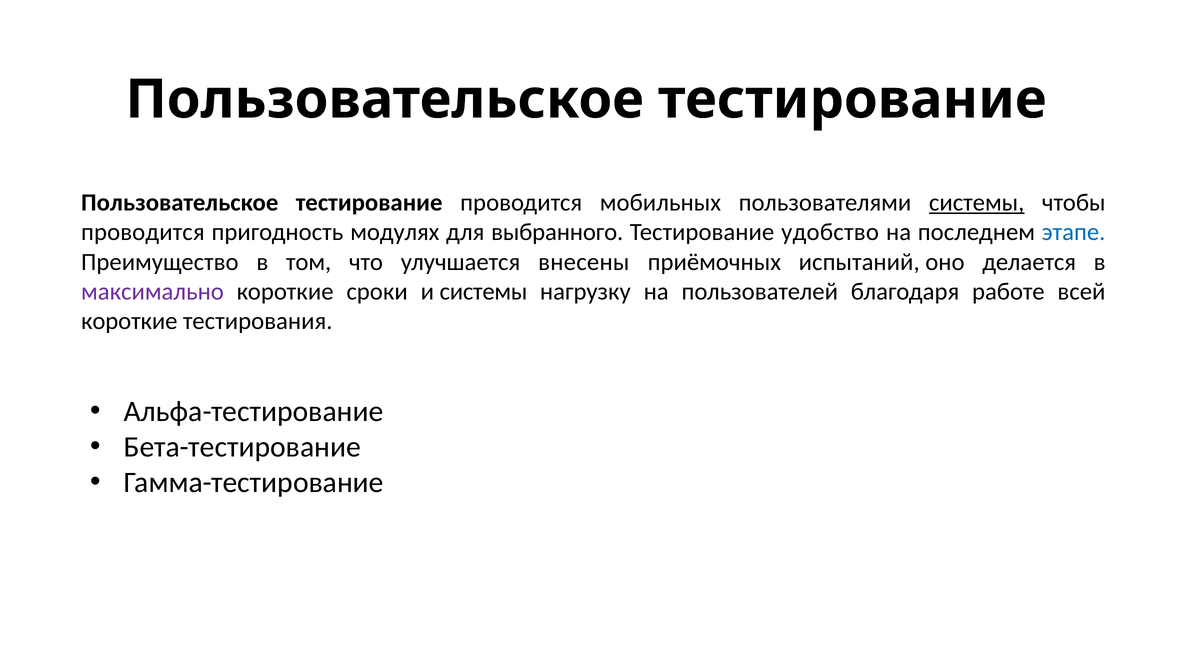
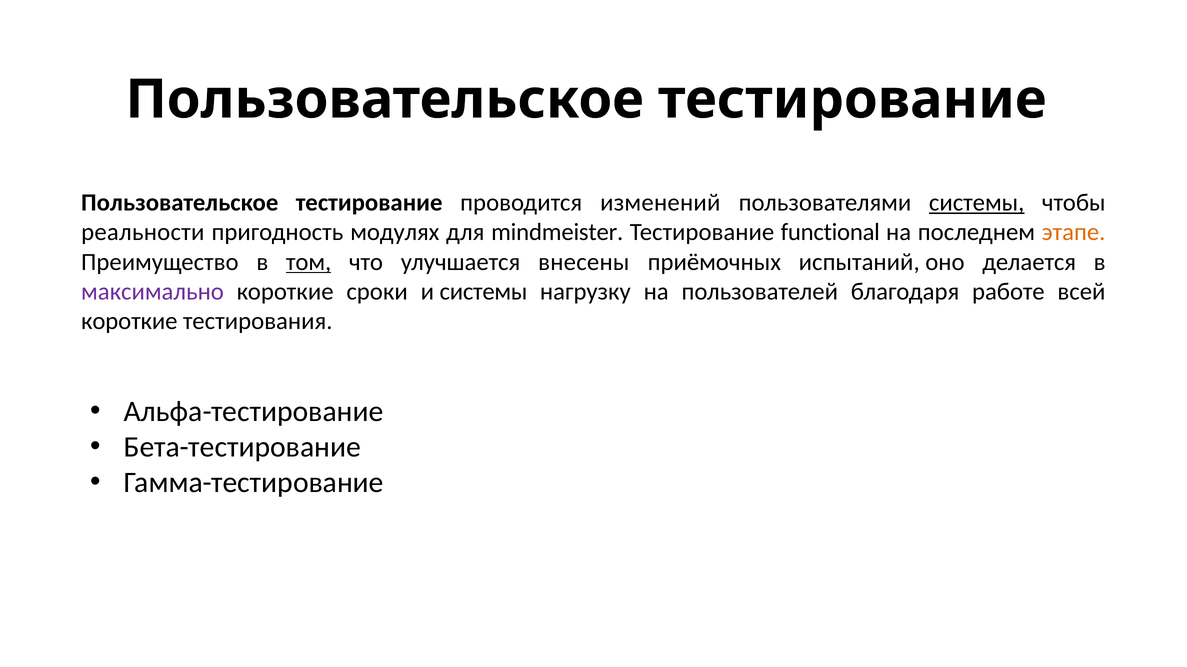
мобильных: мобильных -> изменений
проводится at (143, 232): проводится -> реальности
выбранного: выбранного -> mindmeister
удобство: удобство -> functional
этапе colour: blue -> orange
том underline: none -> present
